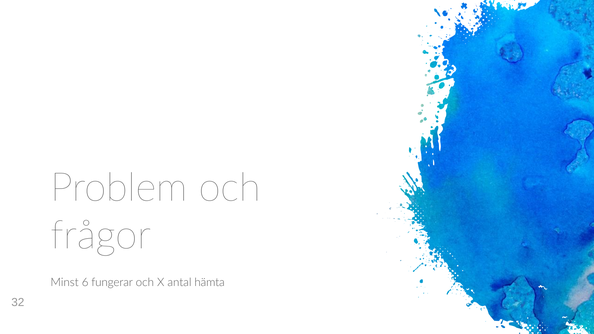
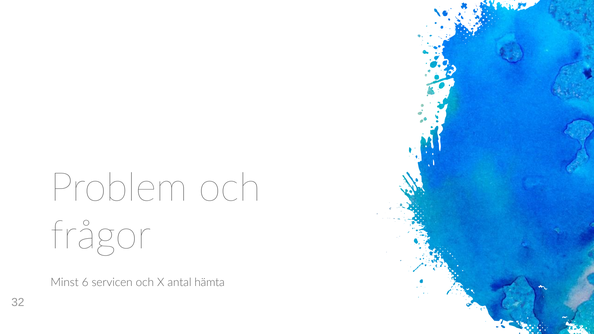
fungerar: fungerar -> servicen
